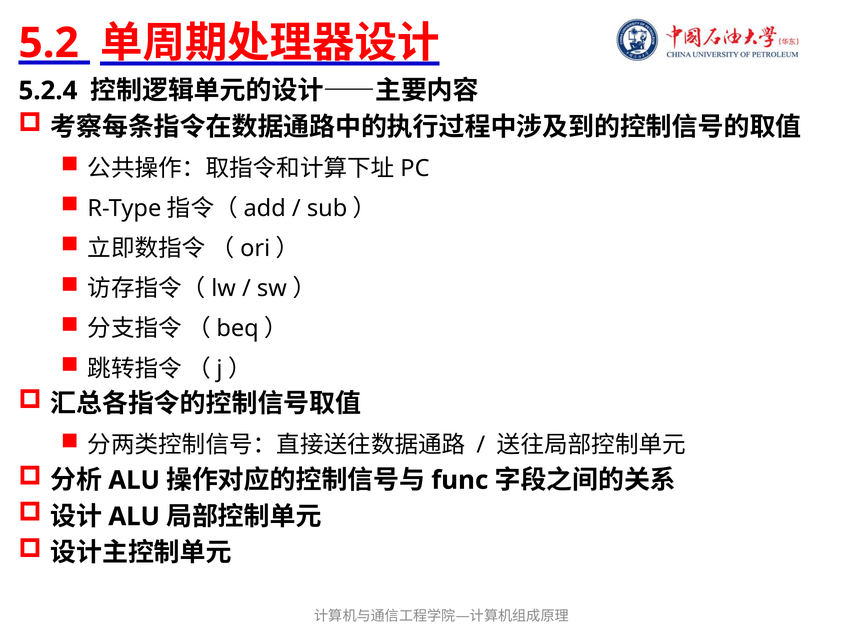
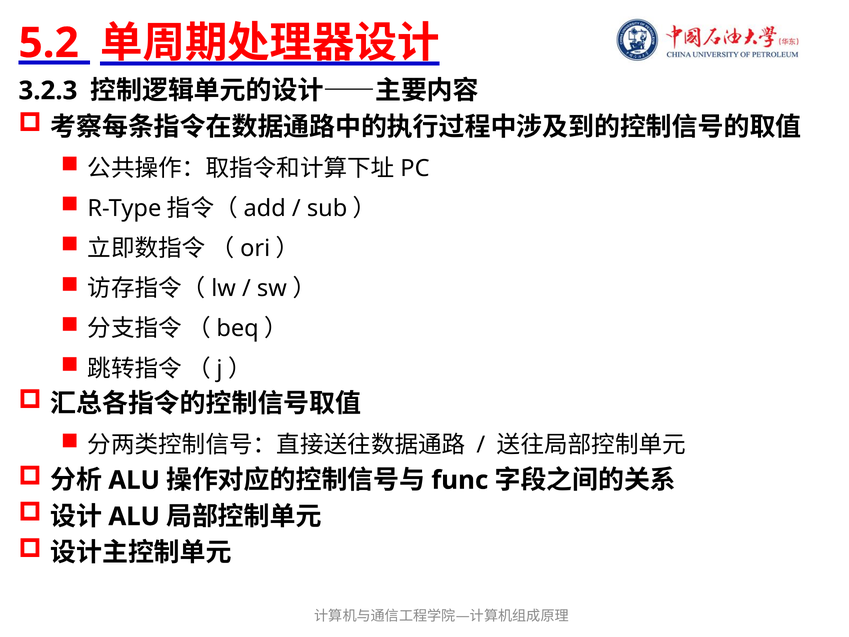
5.2.4: 5.2.4 -> 3.2.3
